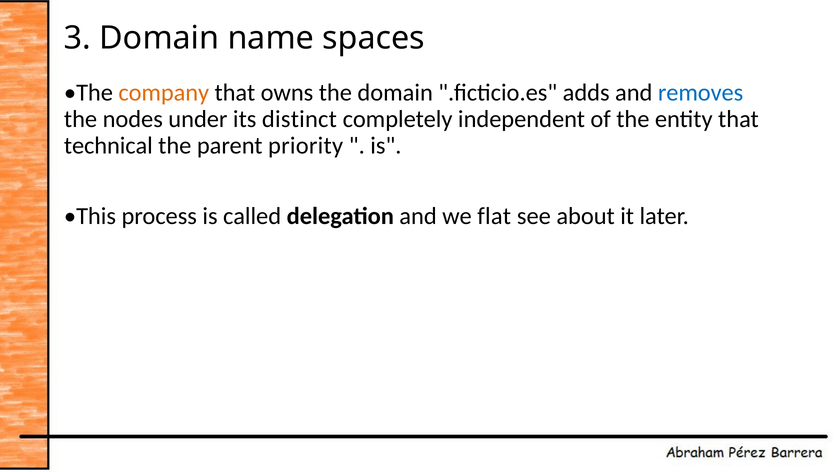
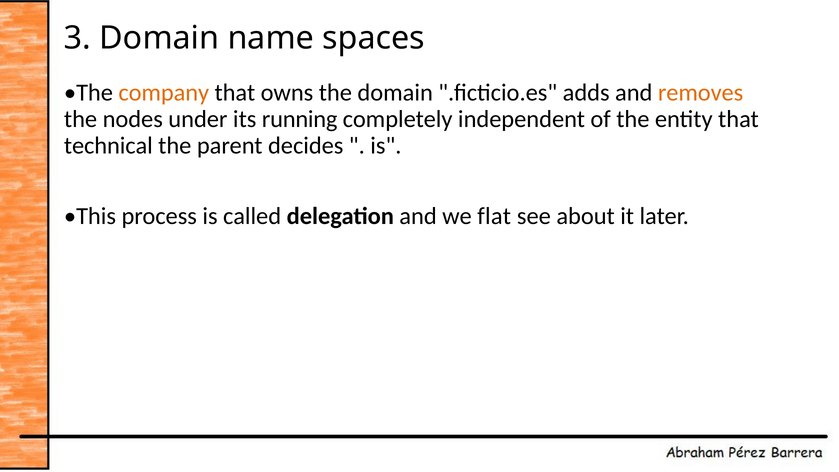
removes colour: blue -> orange
distinct: distinct -> running
priority: priority -> decides
